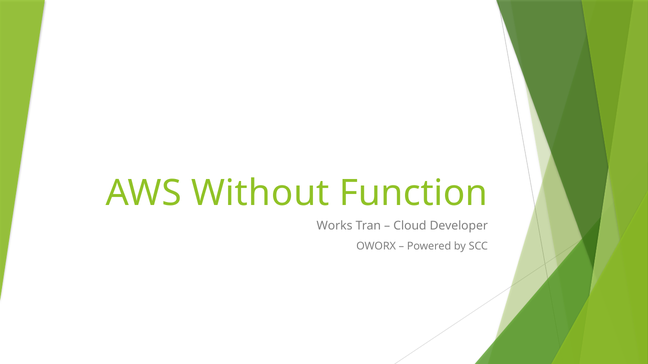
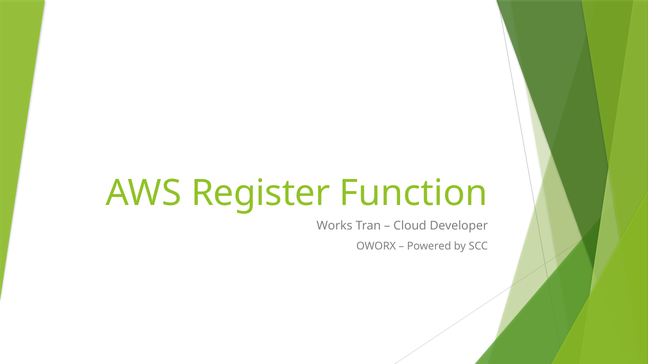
Without: Without -> Register
